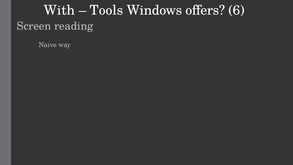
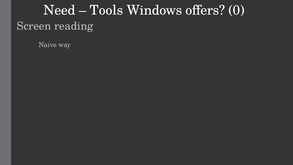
With: With -> Need
6: 6 -> 0
